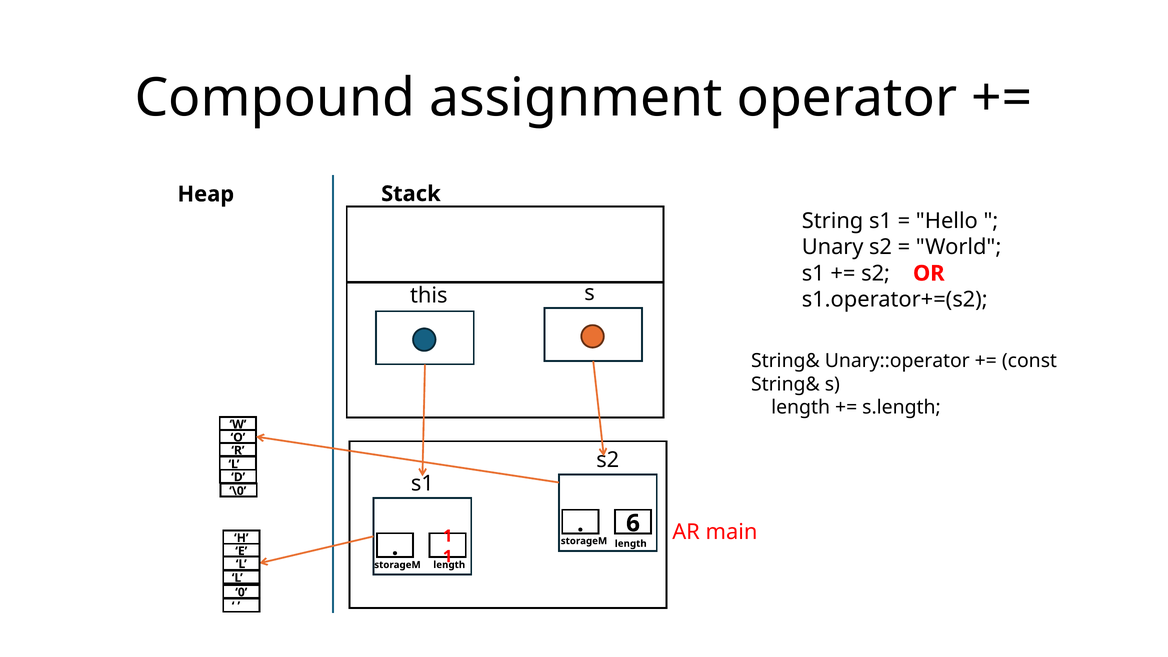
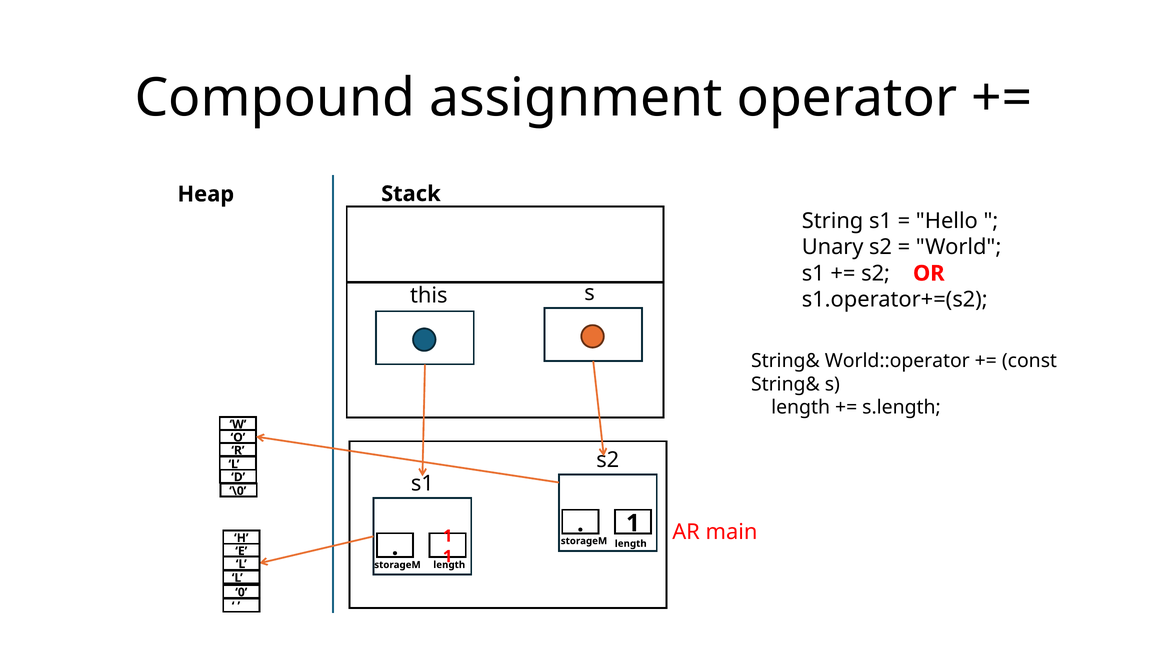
Unary::operator: Unary::operator -> World::operator
6 at (633, 523): 6 -> 1
